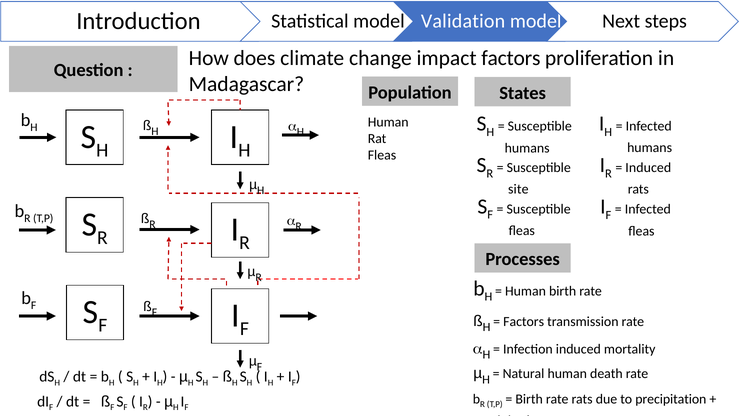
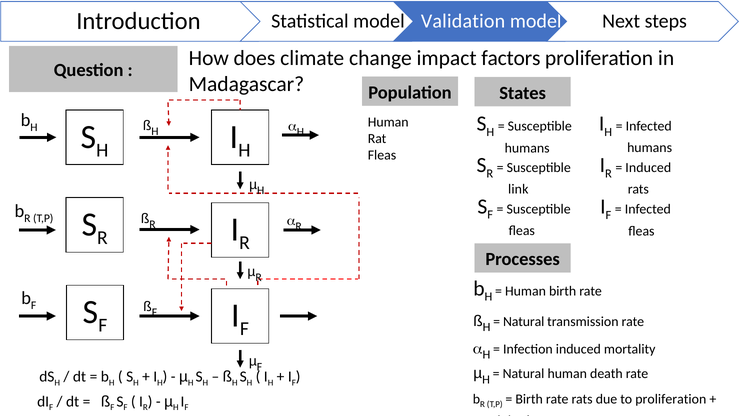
site: site -> link
Factors at (524, 321): Factors -> Natural
to precipitation: precipitation -> proliferation
